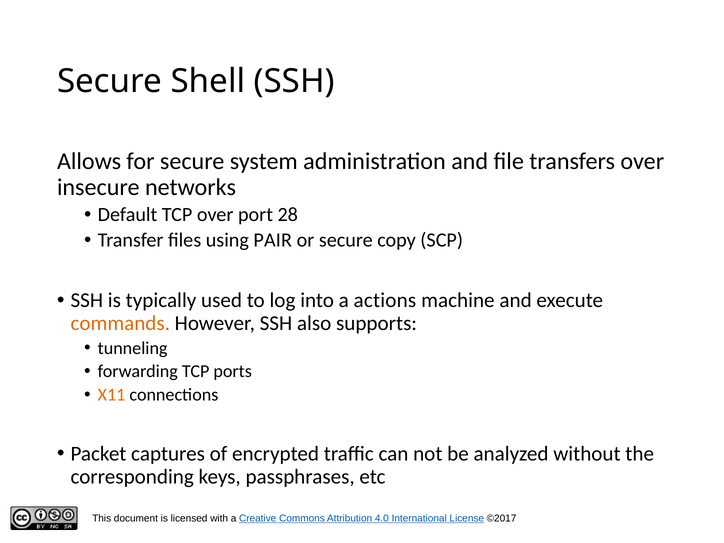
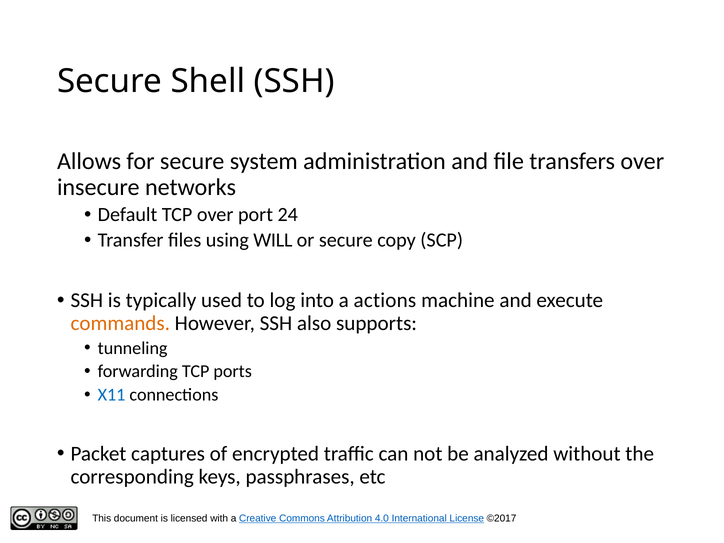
28: 28 -> 24
PAIR: PAIR -> WILL
X11 colour: orange -> blue
